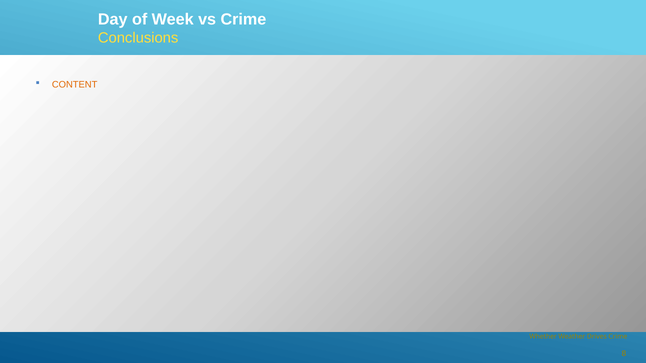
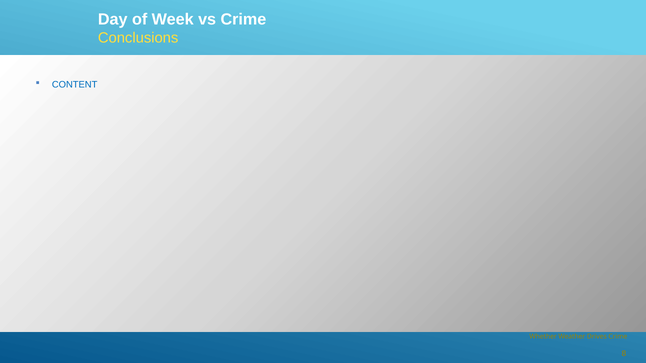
CONTENT colour: orange -> blue
